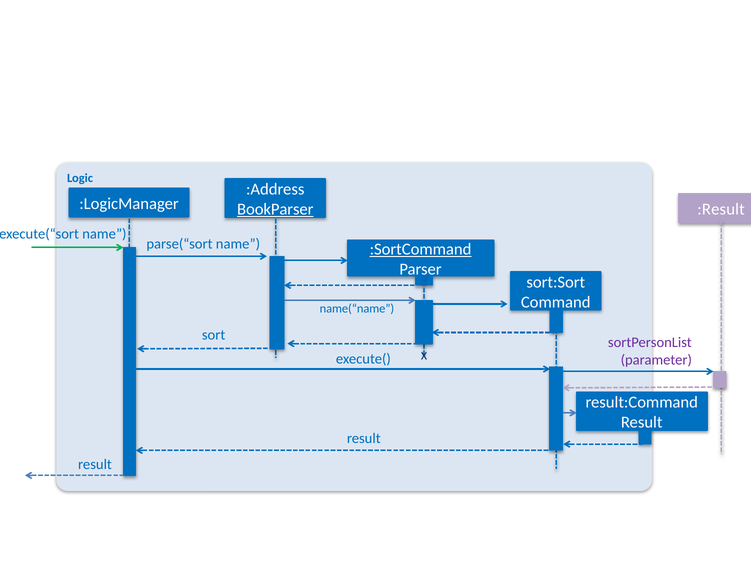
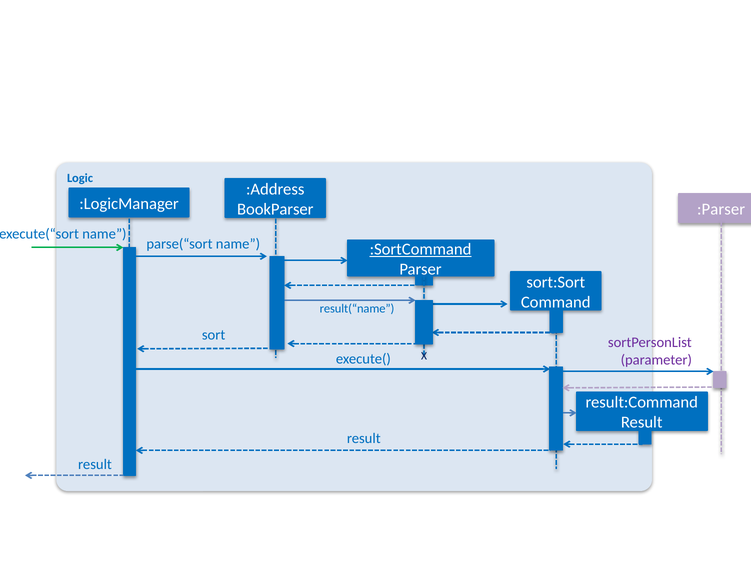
BookParser underline: present -> none
:Result: :Result -> :Parser
name(“name: name(“name -> result(“name
